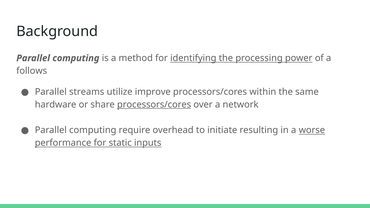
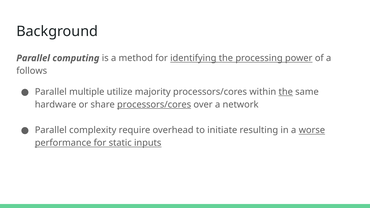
streams: streams -> multiple
improve: improve -> majority
the at (286, 92) underline: none -> present
computing at (93, 130): computing -> complexity
